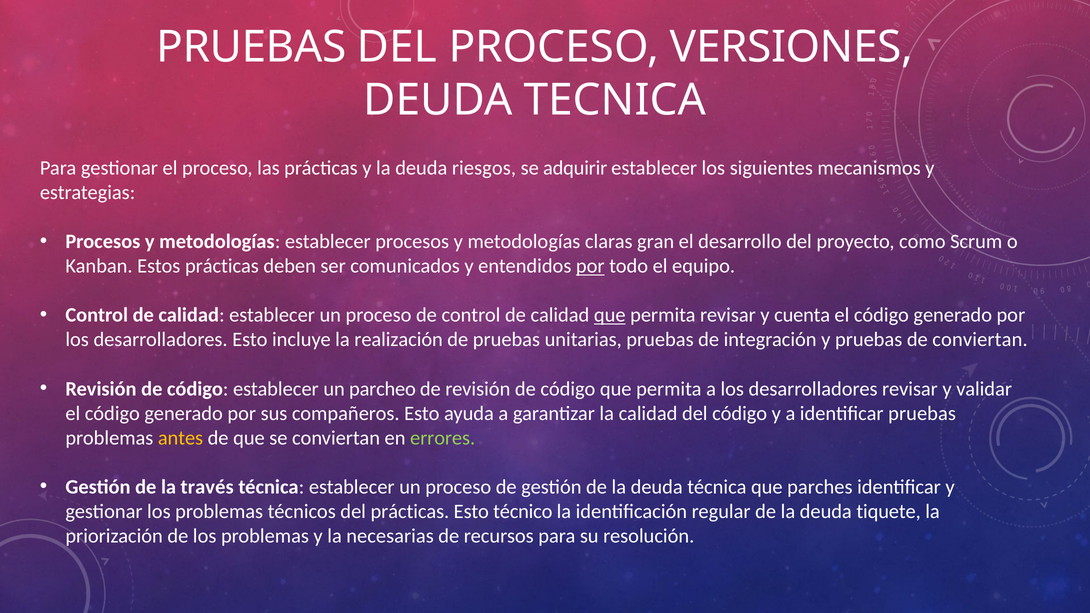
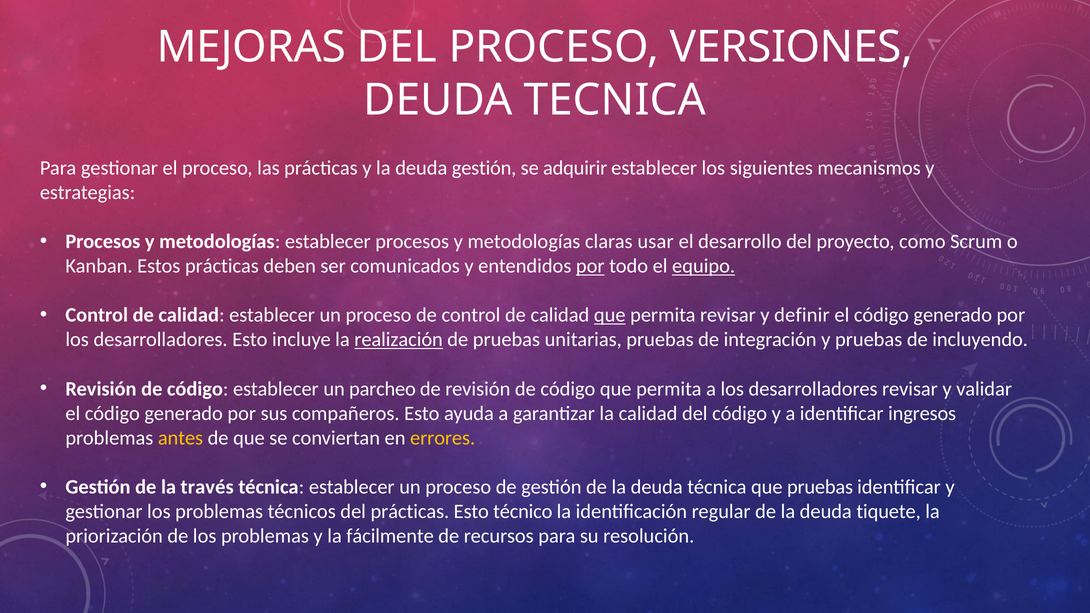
PRUEBAS at (251, 47): PRUEBAS -> MEJORAS
deuda riesgos: riesgos -> gestión
gran: gran -> usar
equipo underline: none -> present
cuenta: cuenta -> definir
realización underline: none -> present
de conviertan: conviertan -> incluyendo
identificar pruebas: pruebas -> ingresos
errores colour: light green -> yellow
que parches: parches -> pruebas
necesarias: necesarias -> fácilmente
